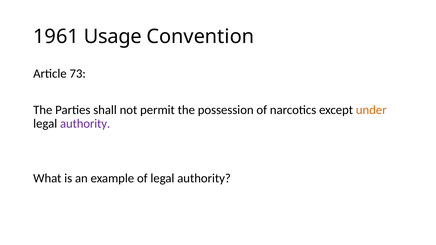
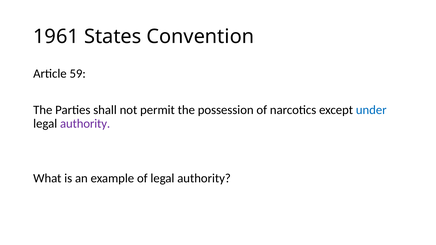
Usage: Usage -> States
73: 73 -> 59
under colour: orange -> blue
